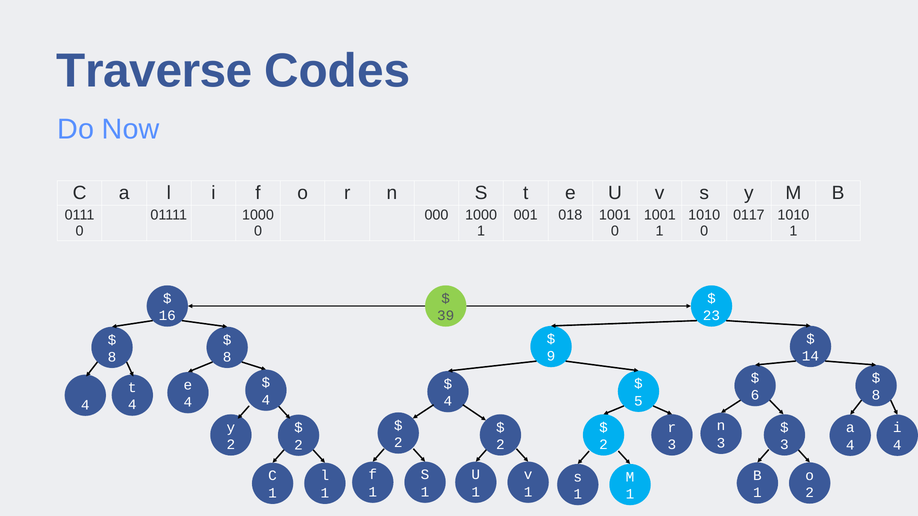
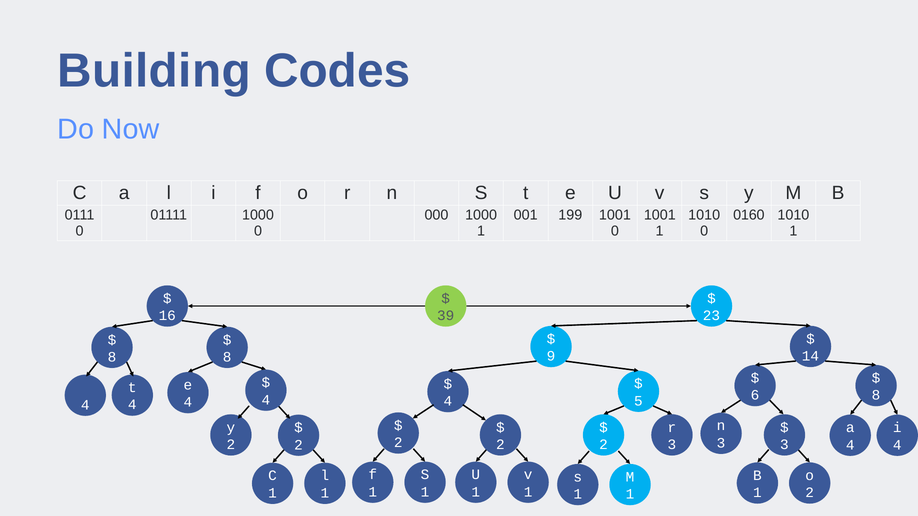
Traverse: Traverse -> Building
018: 018 -> 199
0117: 0117 -> 0160
